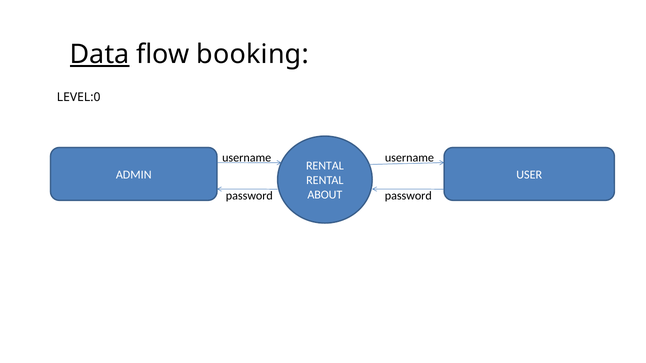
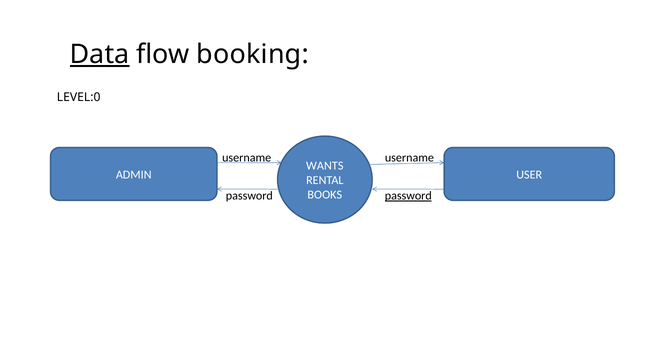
RENTAL at (325, 166): RENTAL -> WANTS
ABOUT: ABOUT -> BOOKS
password at (408, 196) underline: none -> present
